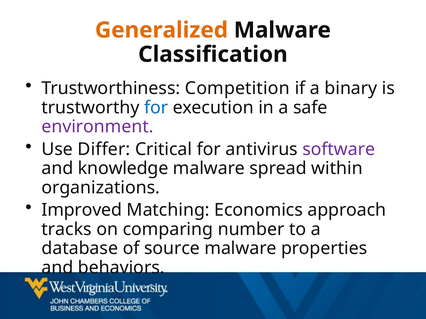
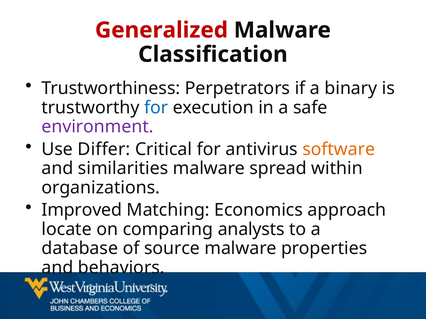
Generalized colour: orange -> red
Competition: Competition -> Perpetrators
software colour: purple -> orange
knowledge: knowledge -> similarities
tracks: tracks -> locate
number: number -> analysts
